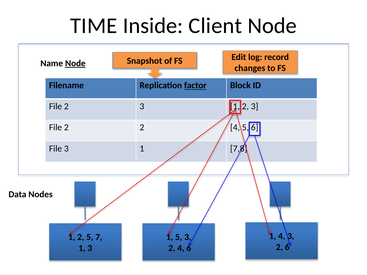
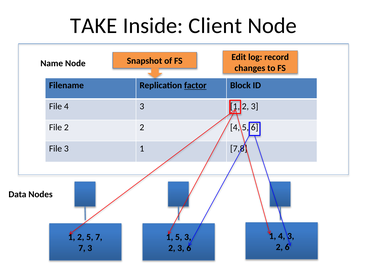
TIME: TIME -> TAKE
Node at (75, 63) underline: present -> none
2 at (66, 107): 2 -> 4
1 at (82, 248): 1 -> 7
4 at (181, 248): 4 -> 3
